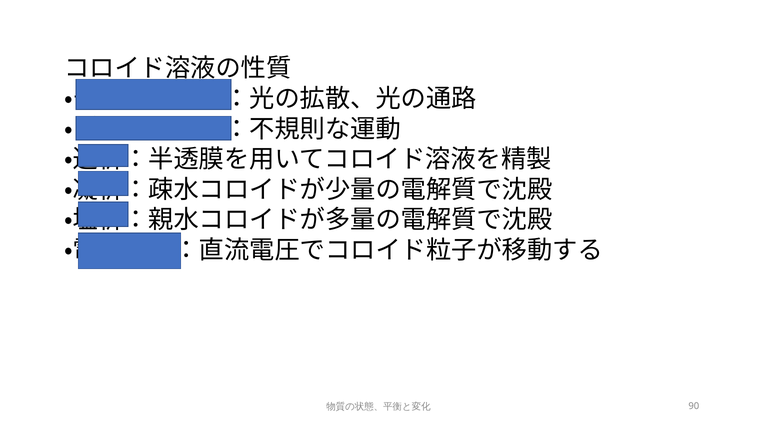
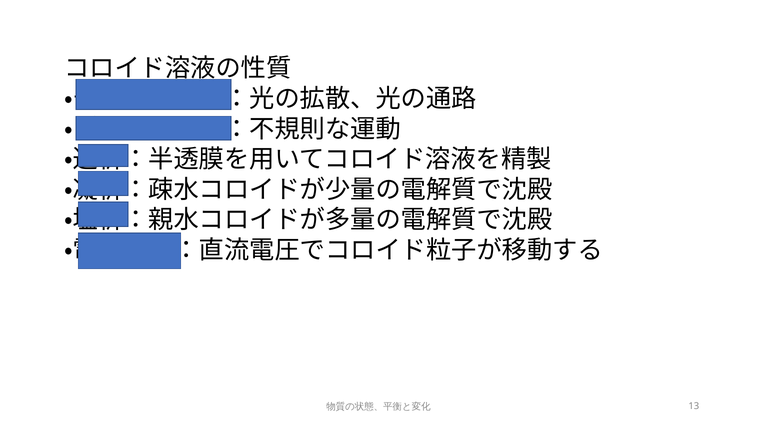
90: 90 -> 13
